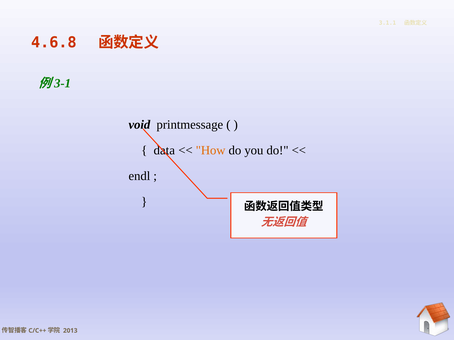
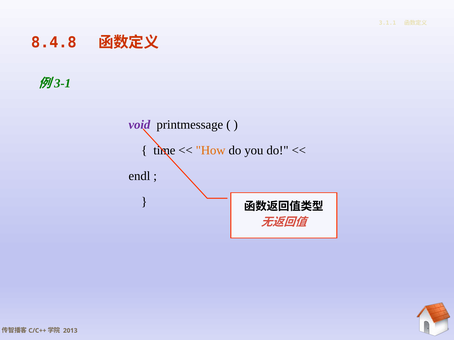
4.6.8: 4.6.8 -> 8.4.8
void colour: black -> purple
data: data -> time
